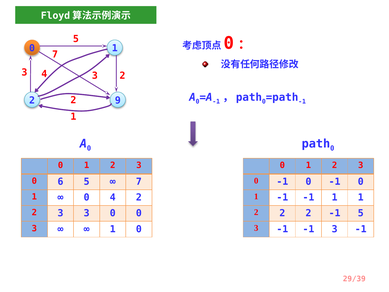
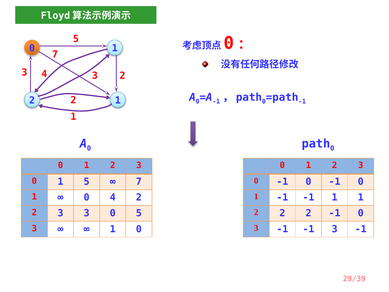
2 9: 9 -> 1
6 at (60, 182): 6 -> 1
2 -1 5: 5 -> 0
3 0 0: 0 -> 5
